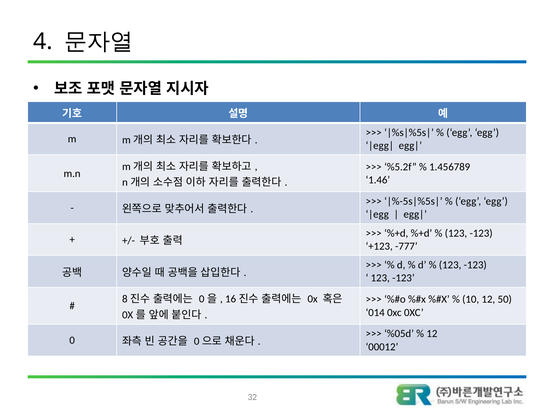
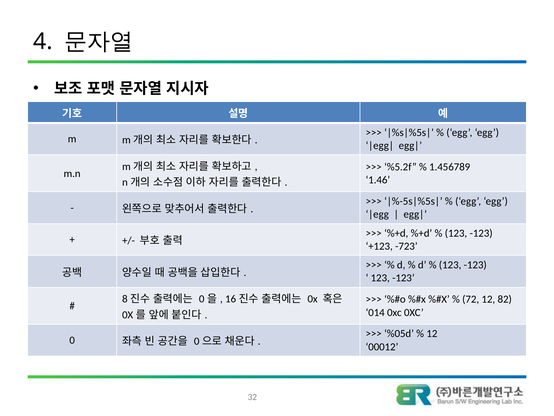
-777: -777 -> -723
10: 10 -> 72
50: 50 -> 82
